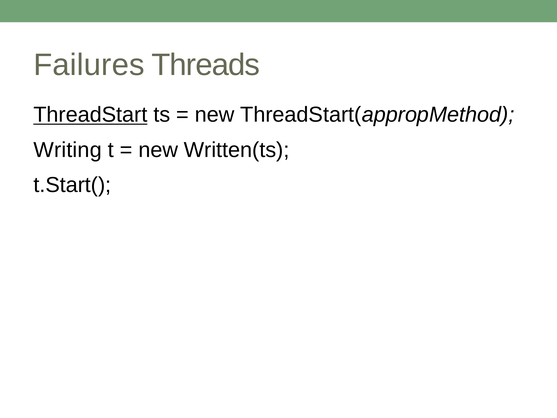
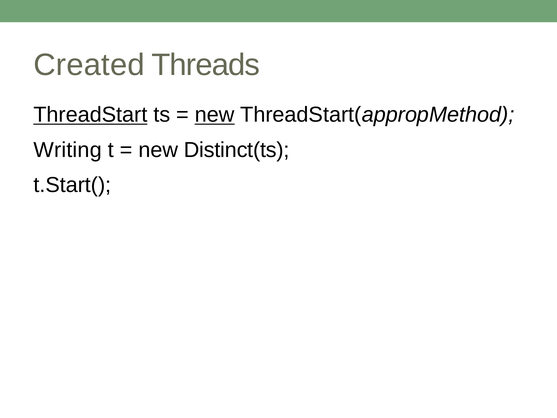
Failures: Failures -> Created
new at (215, 115) underline: none -> present
Written(ts: Written(ts -> Distinct(ts
